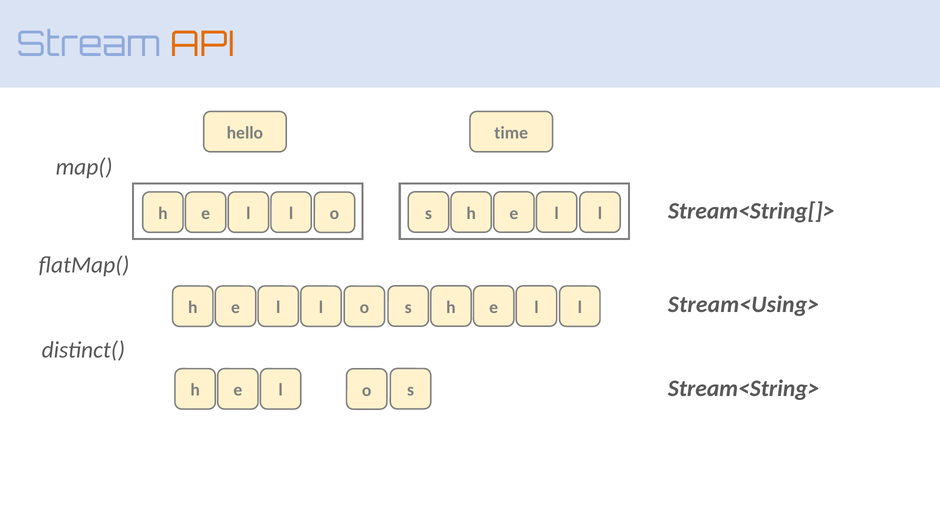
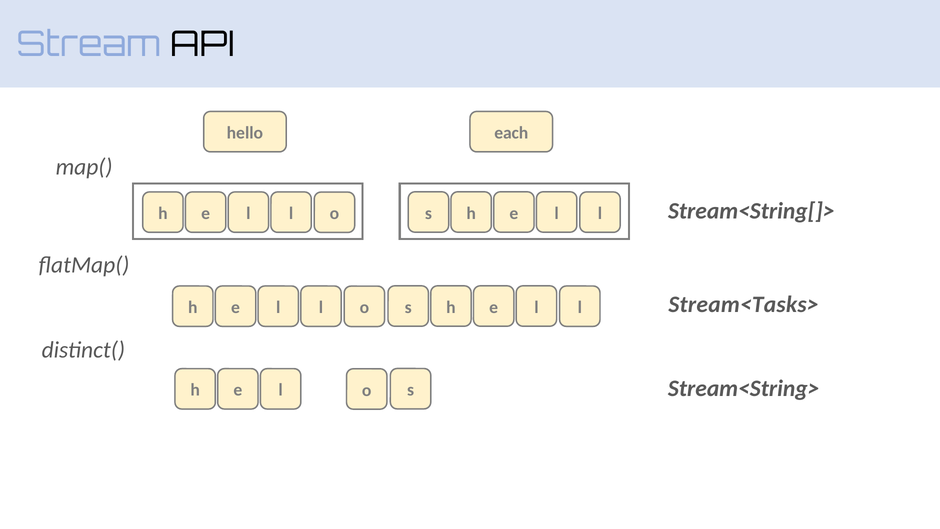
API colour: orange -> black
time: time -> each
Stream<Using>: Stream<Using> -> Stream<Tasks>
